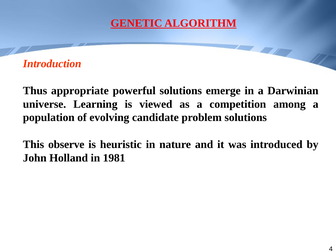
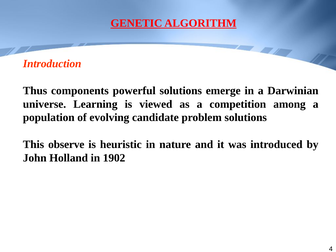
appropriate: appropriate -> components
1981: 1981 -> 1902
